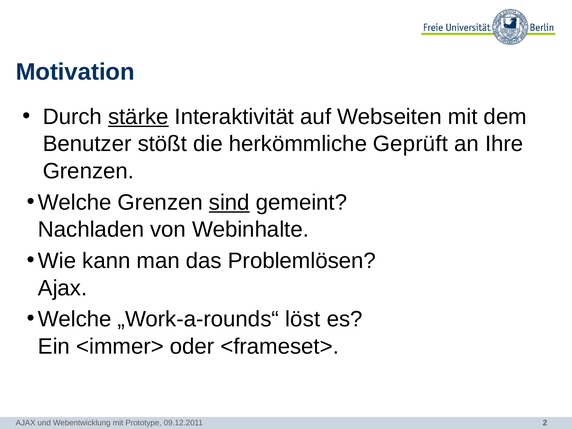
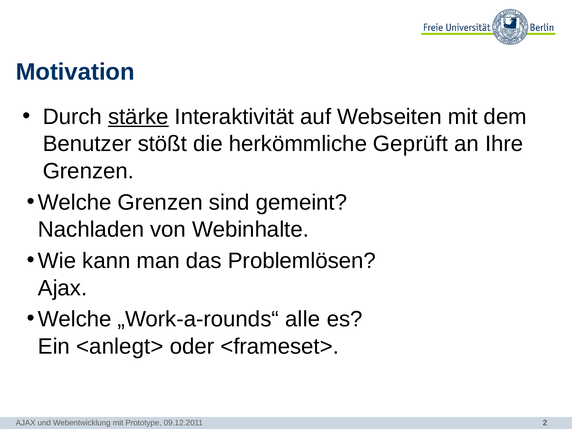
sind underline: present -> none
löst: löst -> alle
<immer>: <immer> -> <anlegt>
